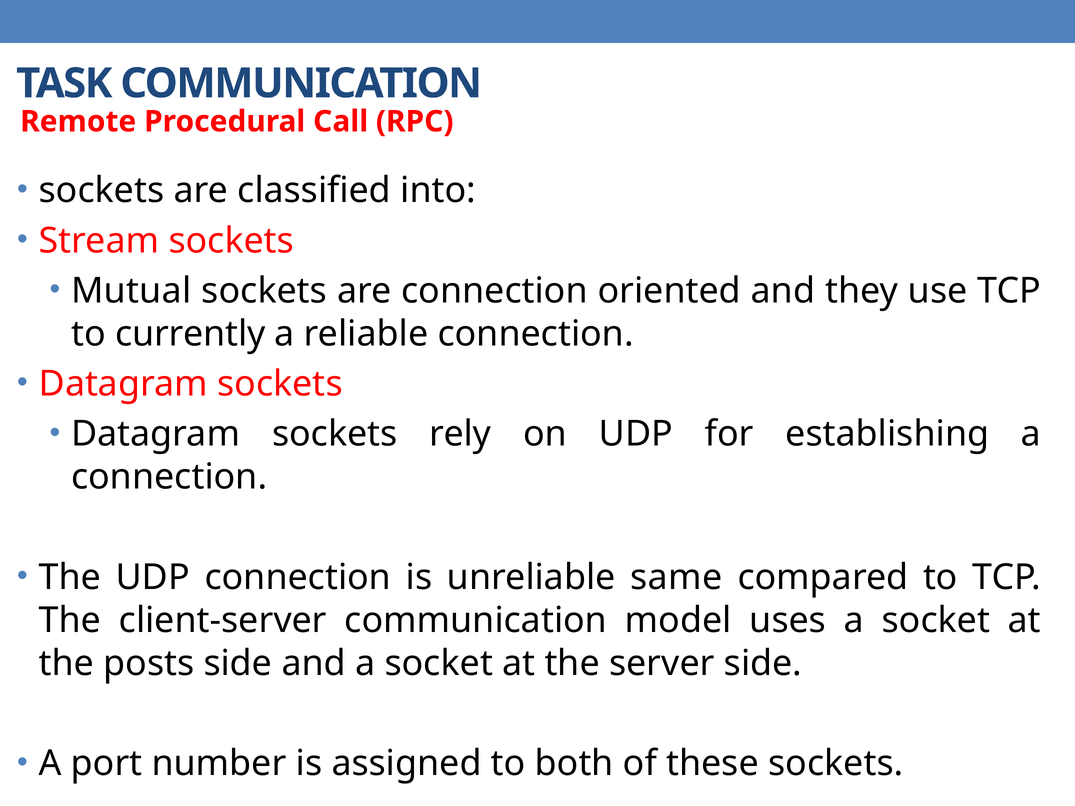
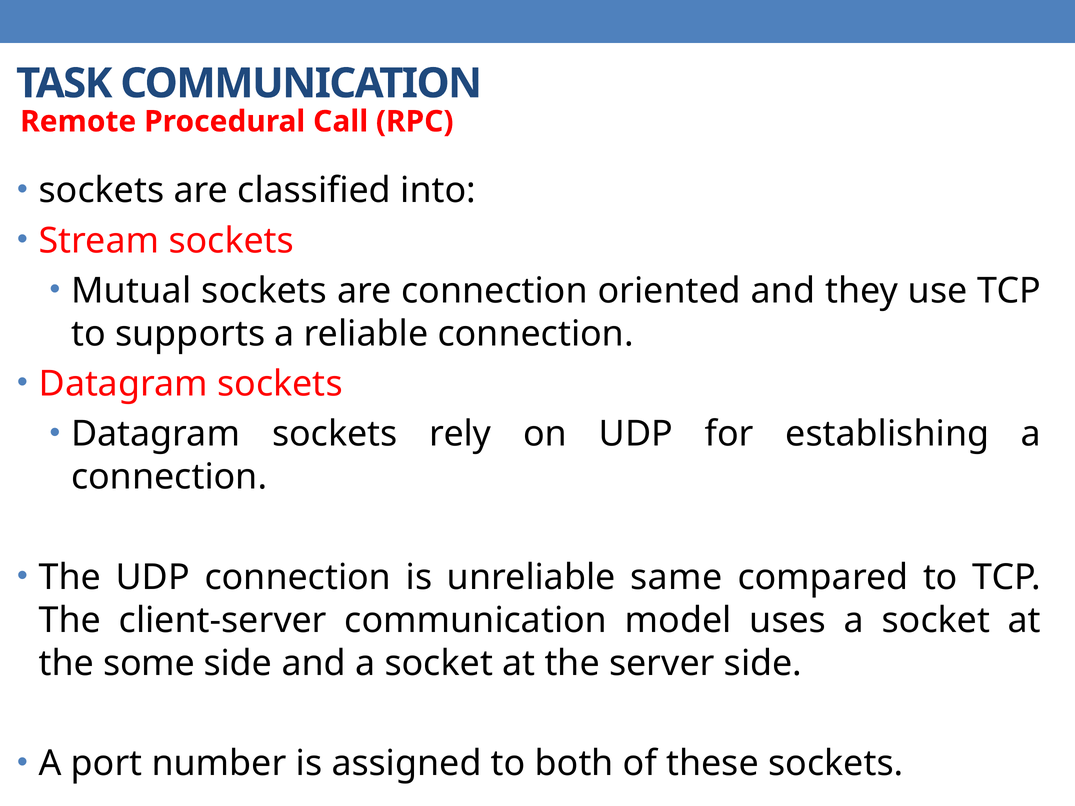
currently: currently -> supports
posts: posts -> some
